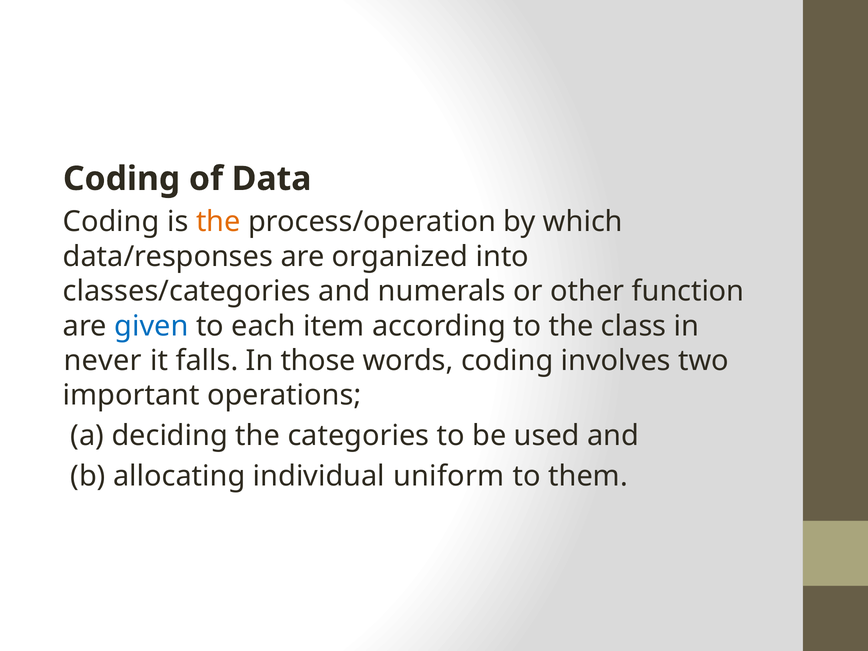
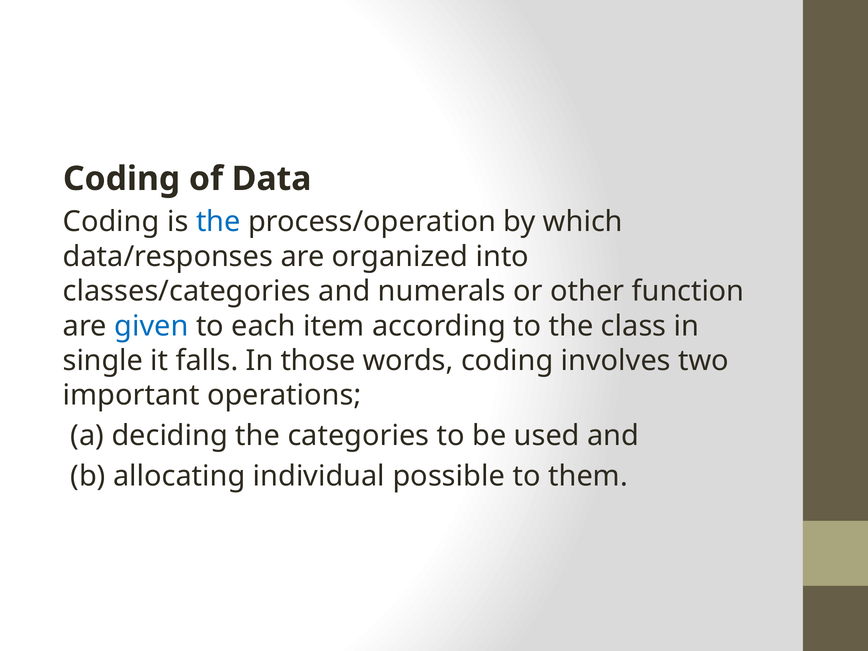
the at (218, 222) colour: orange -> blue
never: never -> single
uniform: uniform -> possible
